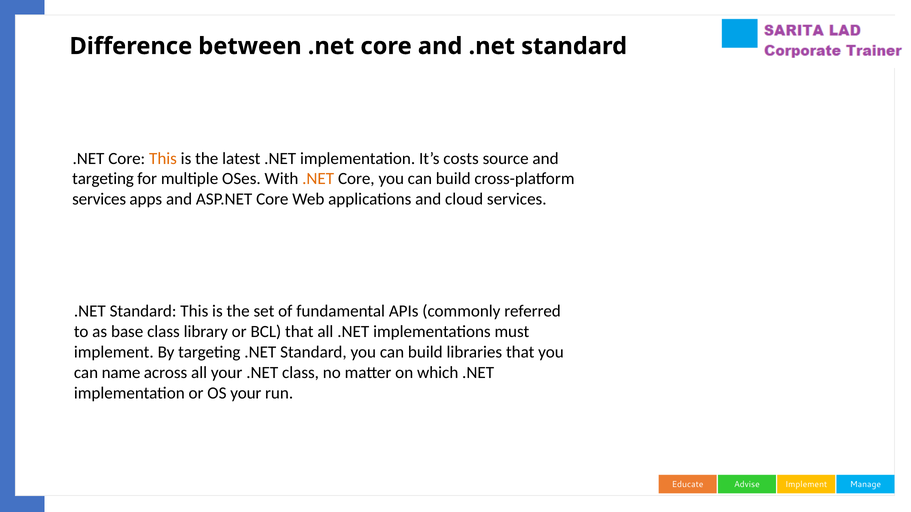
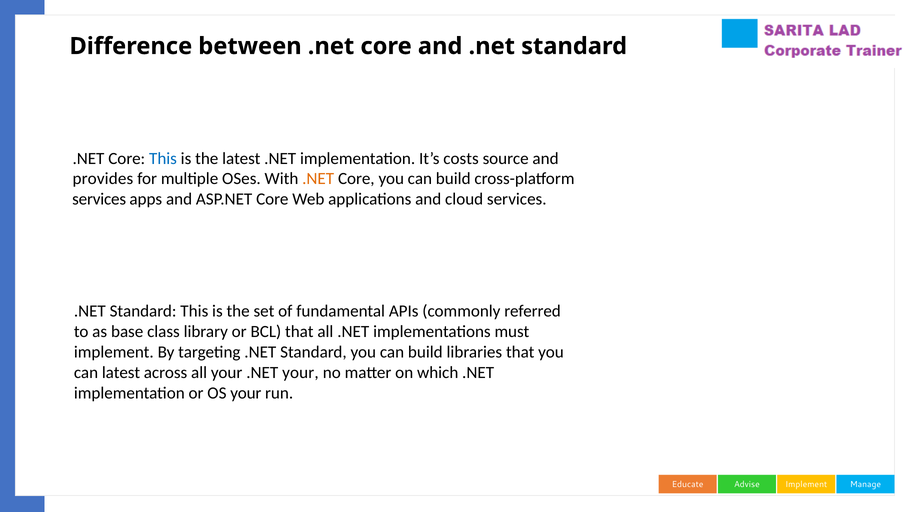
This at (163, 159) colour: orange -> blue
targeting at (103, 179): targeting -> provides
can name: name -> latest
.NET class: class -> your
